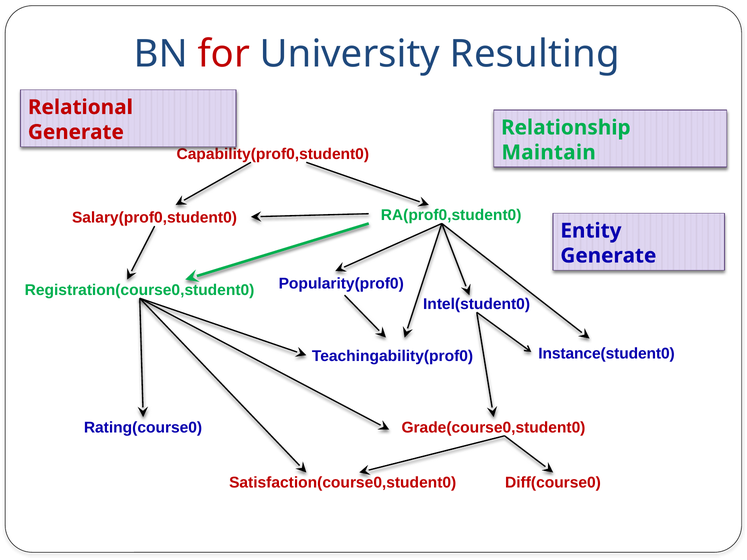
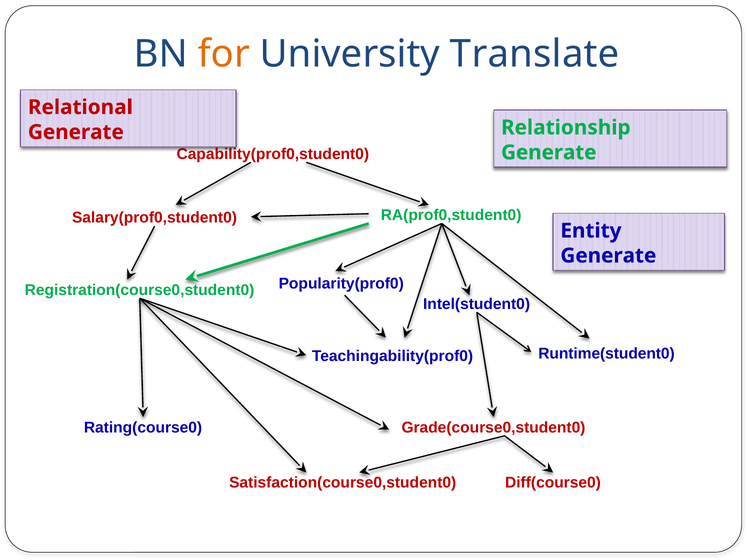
for colour: red -> orange
Resulting: Resulting -> Translate
Maintain at (549, 153): Maintain -> Generate
Instance(student0: Instance(student0 -> Runtime(student0
